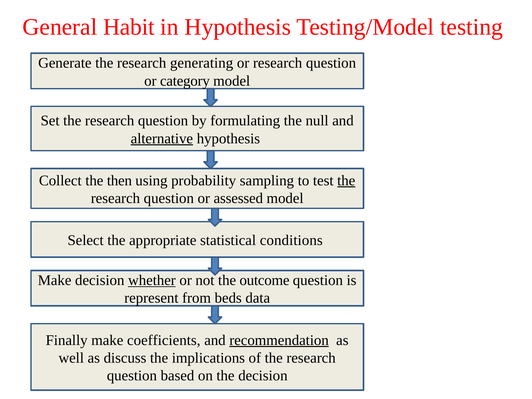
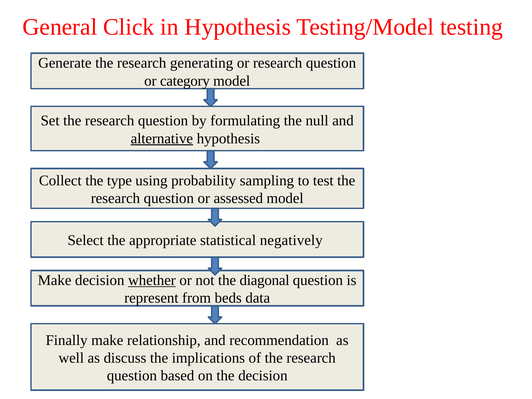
Habit: Habit -> Click
then: then -> type
the at (346, 181) underline: present -> none
conditions: conditions -> negatively
outcome: outcome -> diagonal
coefficients: coefficients -> relationship
recommendation underline: present -> none
